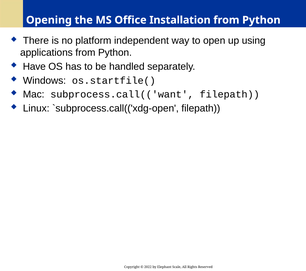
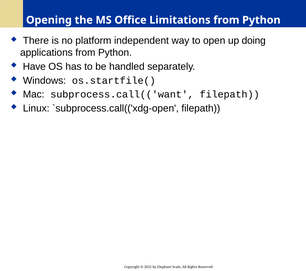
Installation: Installation -> Limitations
using: using -> doing
